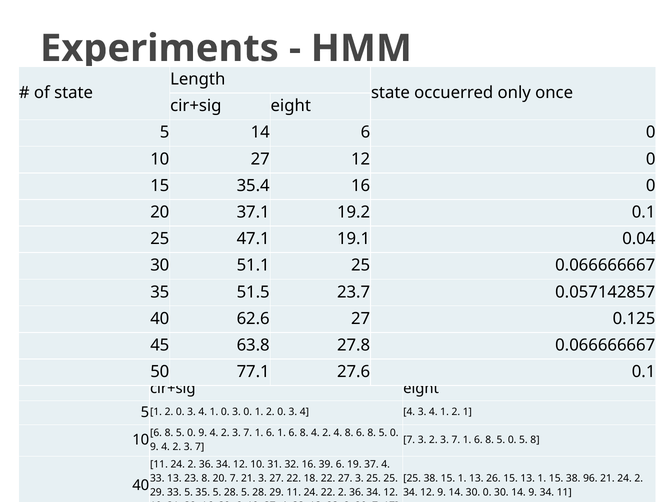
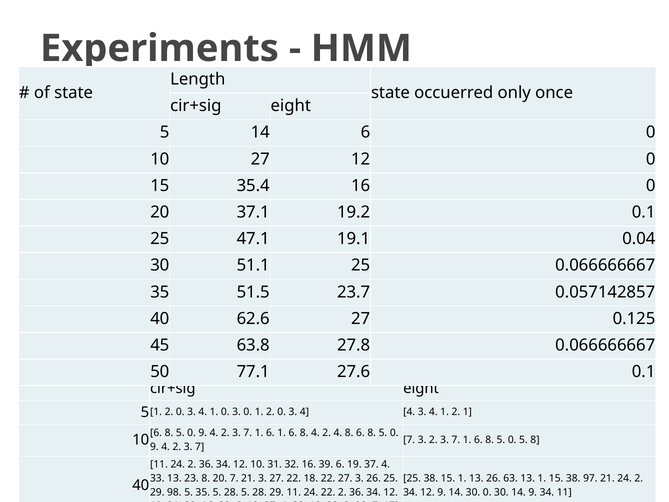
3 25: 25 -> 26
26 15: 15 -> 63
96: 96 -> 97
29 33: 33 -> 98
